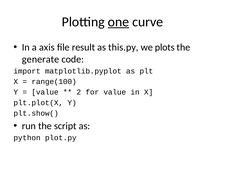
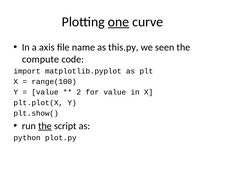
result: result -> name
plots: plots -> seen
generate: generate -> compute
the at (45, 126) underline: none -> present
